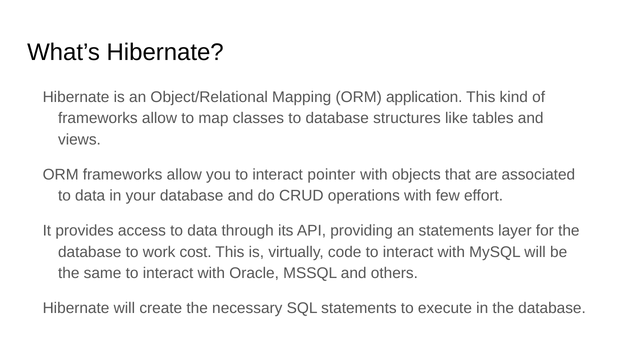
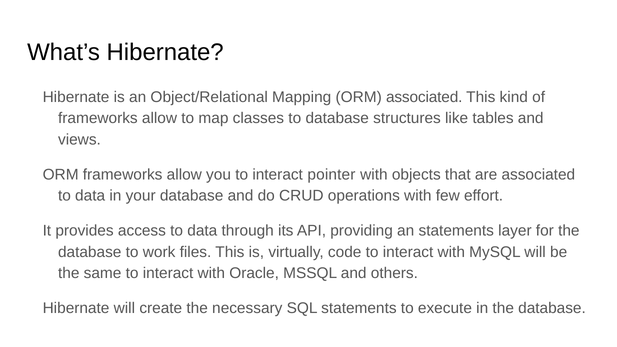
ORM application: application -> associated
cost: cost -> files
